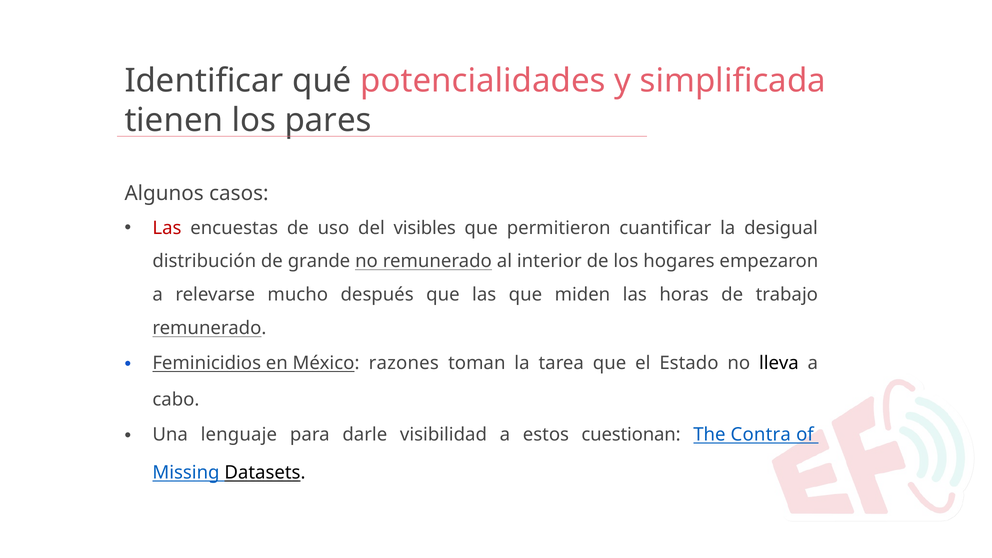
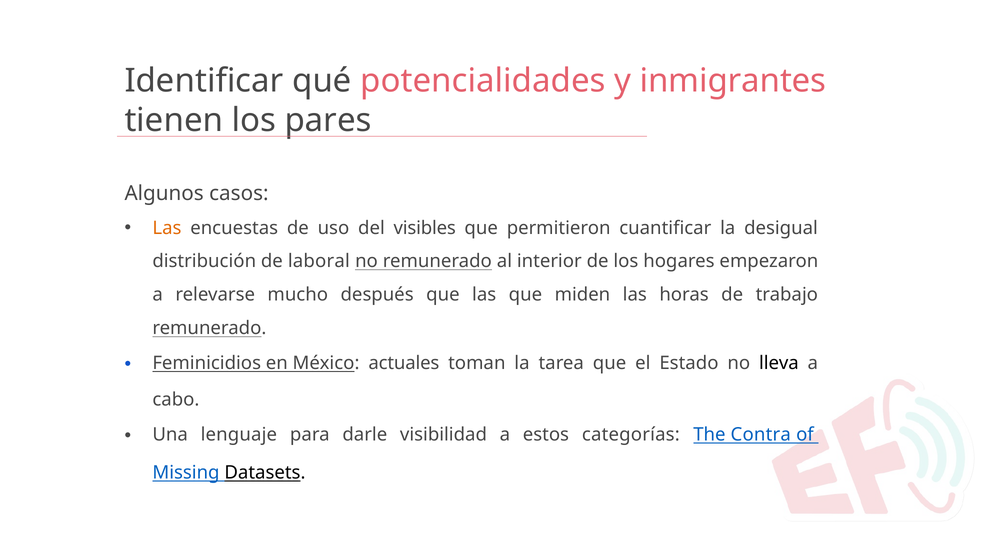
simplificada: simplificada -> inmigrantes
Las at (167, 228) colour: red -> orange
grande: grande -> laboral
razones: razones -> actuales
cuestionan: cuestionan -> categorías
